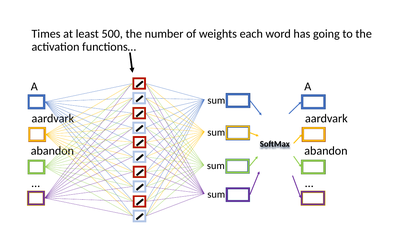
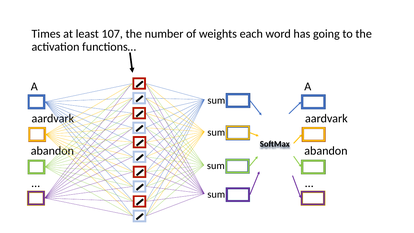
500: 500 -> 107
